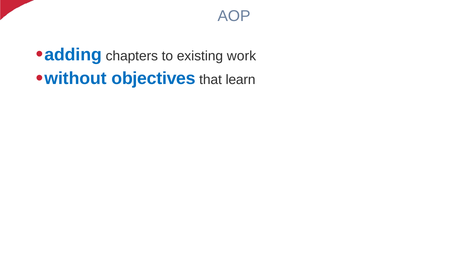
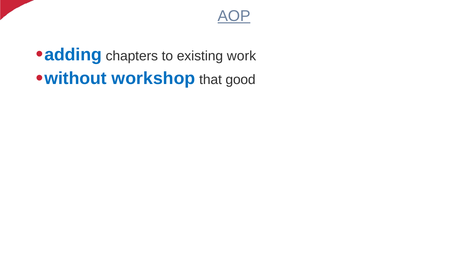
AOP underline: none -> present
objectives: objectives -> workshop
learn: learn -> good
